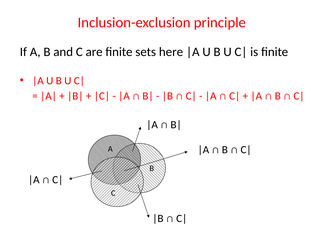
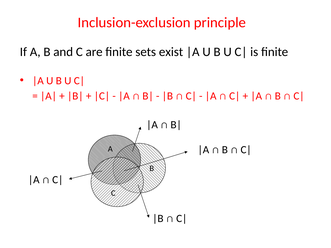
here: here -> exist
